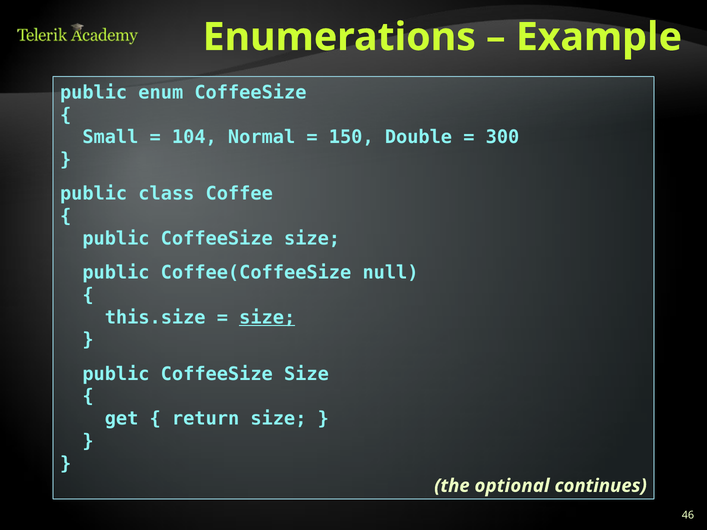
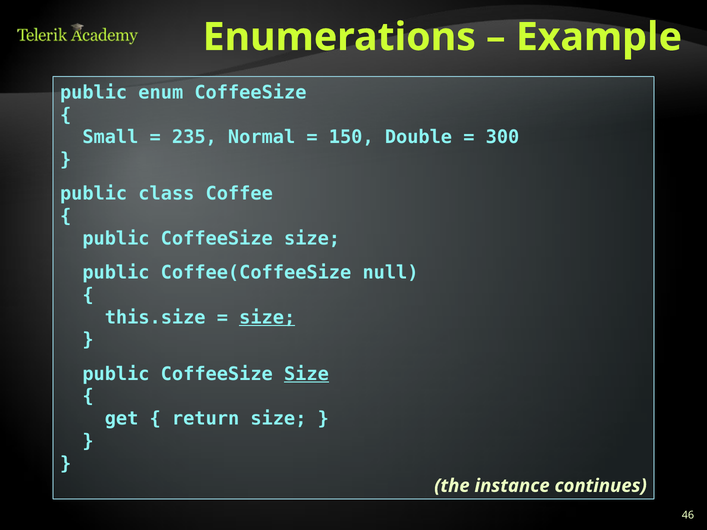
104: 104 -> 235
Size at (306, 374) underline: none -> present
optional: optional -> instance
